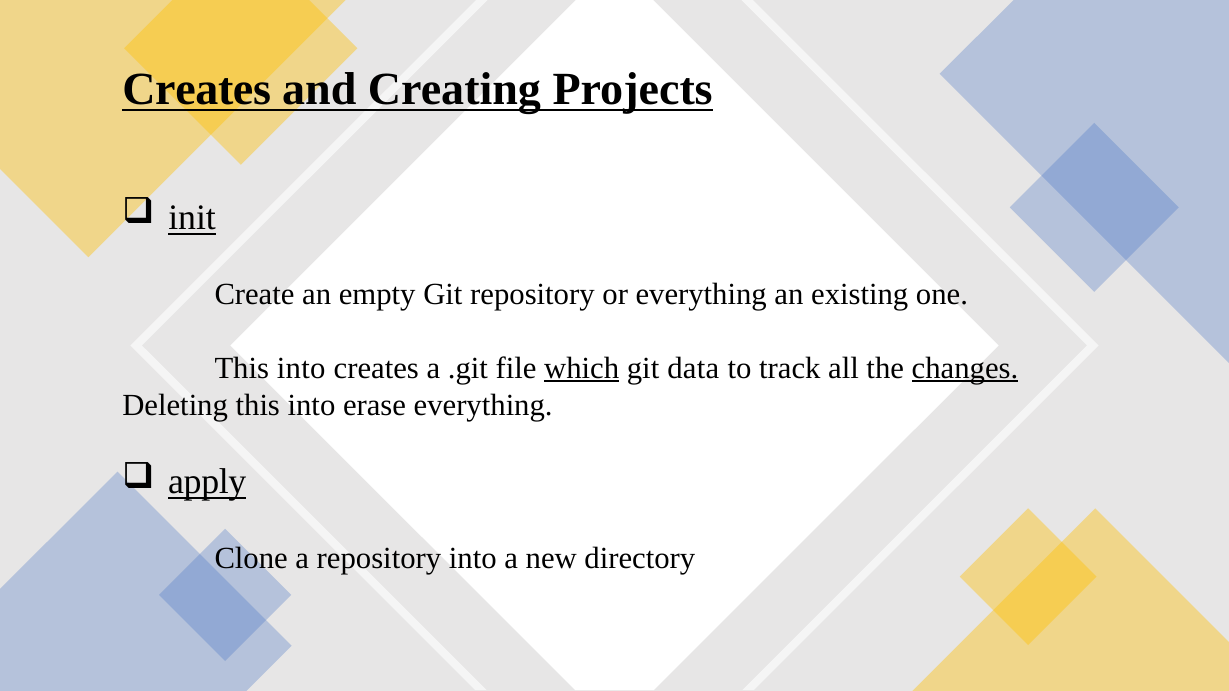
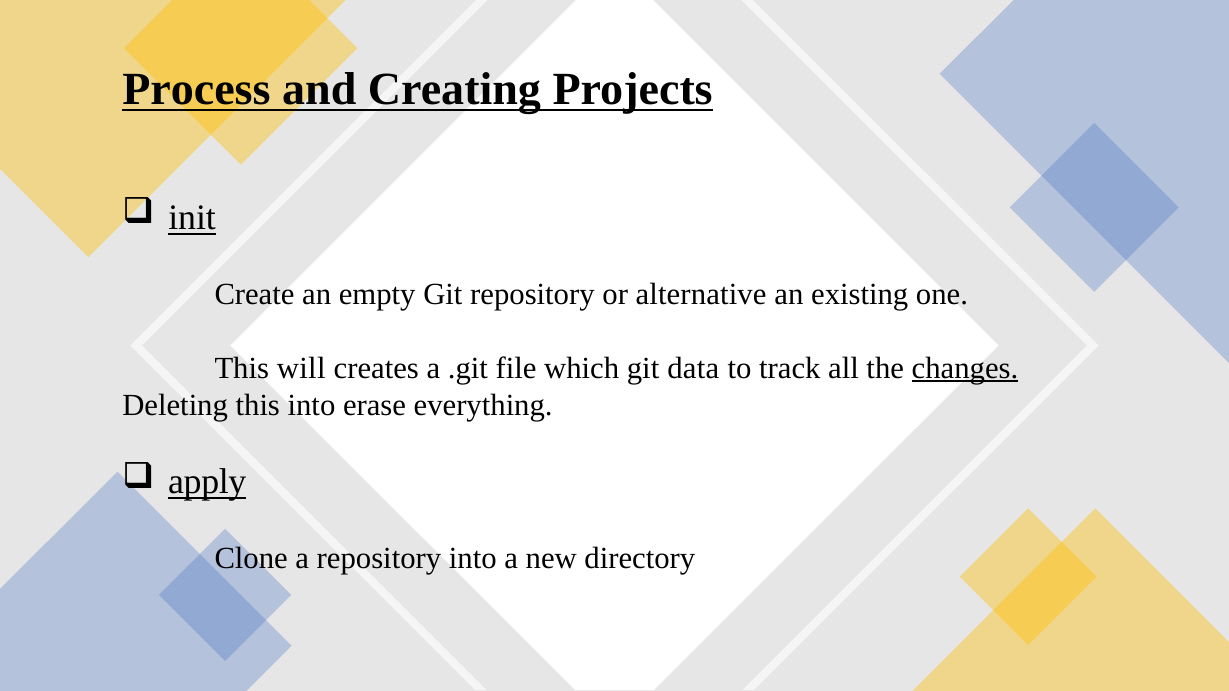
Creates at (197, 90): Creates -> Process
or everything: everything -> alternative
into at (301, 368): into -> will
which underline: present -> none
